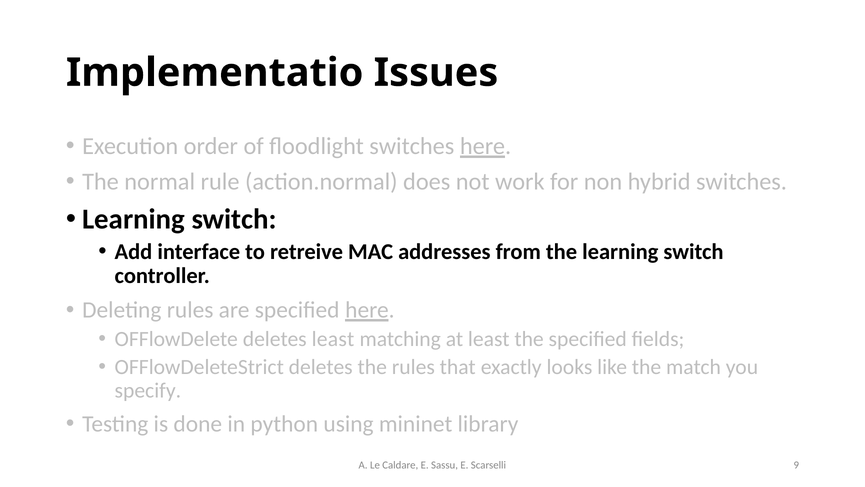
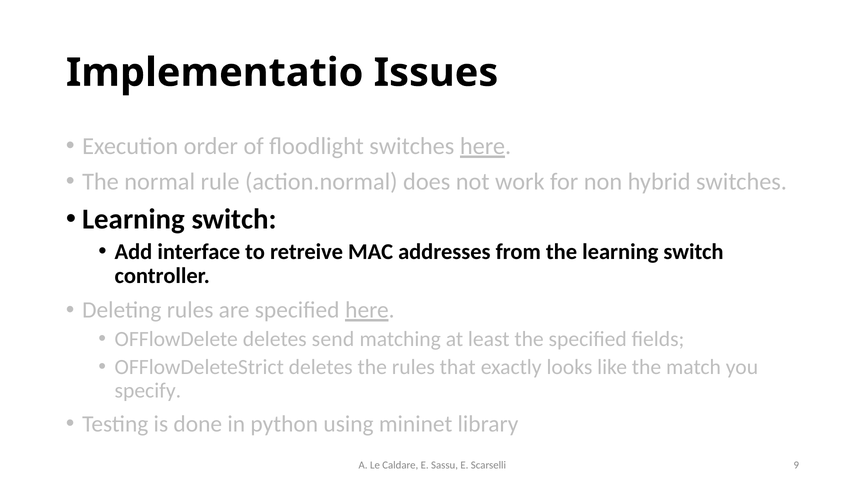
deletes least: least -> send
